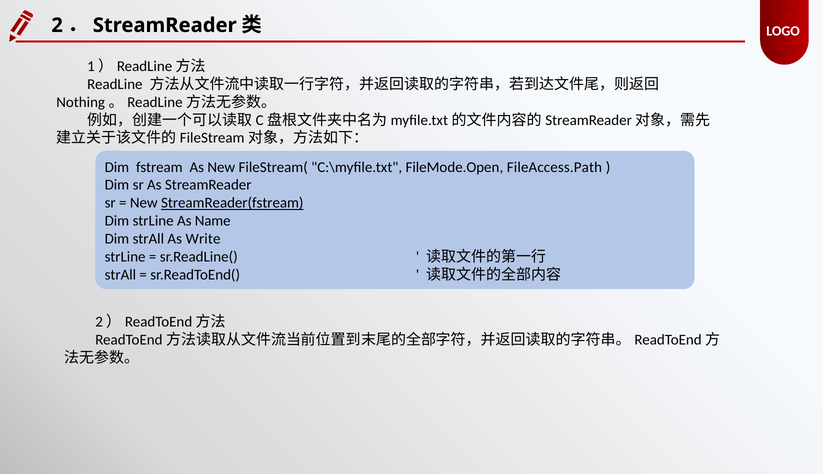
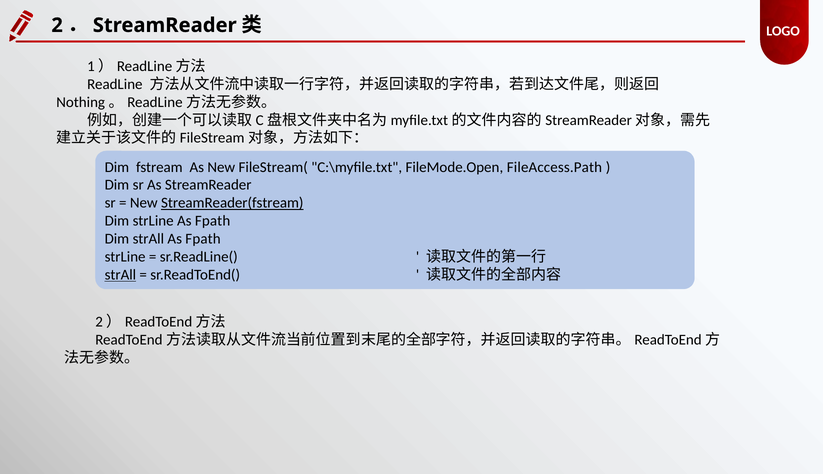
strLine As Name: Name -> Fpath
strAll As Write: Write -> Fpath
strAll at (120, 275) underline: none -> present
